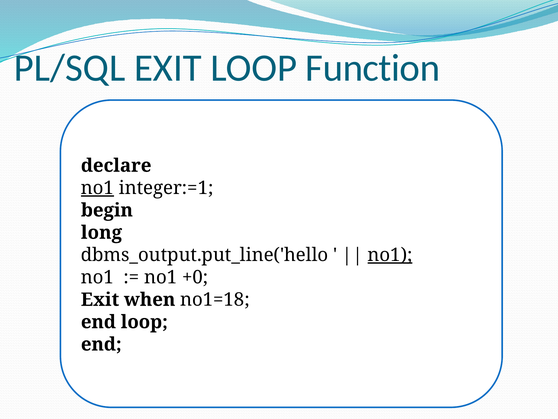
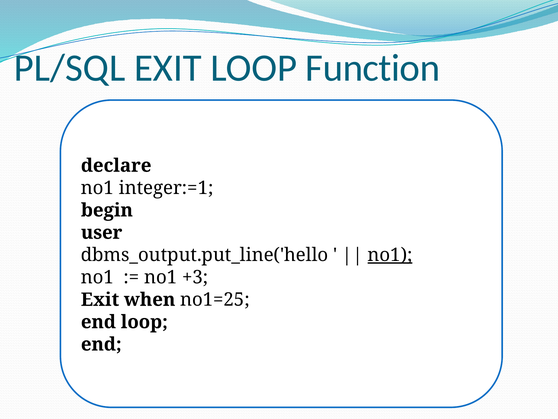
no1 at (97, 188) underline: present -> none
long: long -> user
+0: +0 -> +3
no1=18: no1=18 -> no1=25
